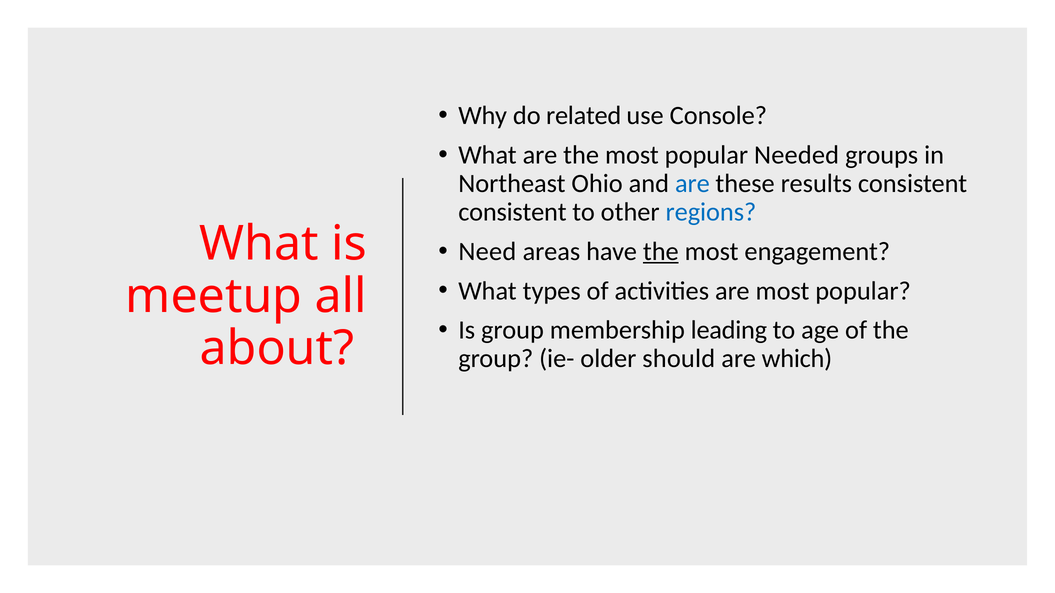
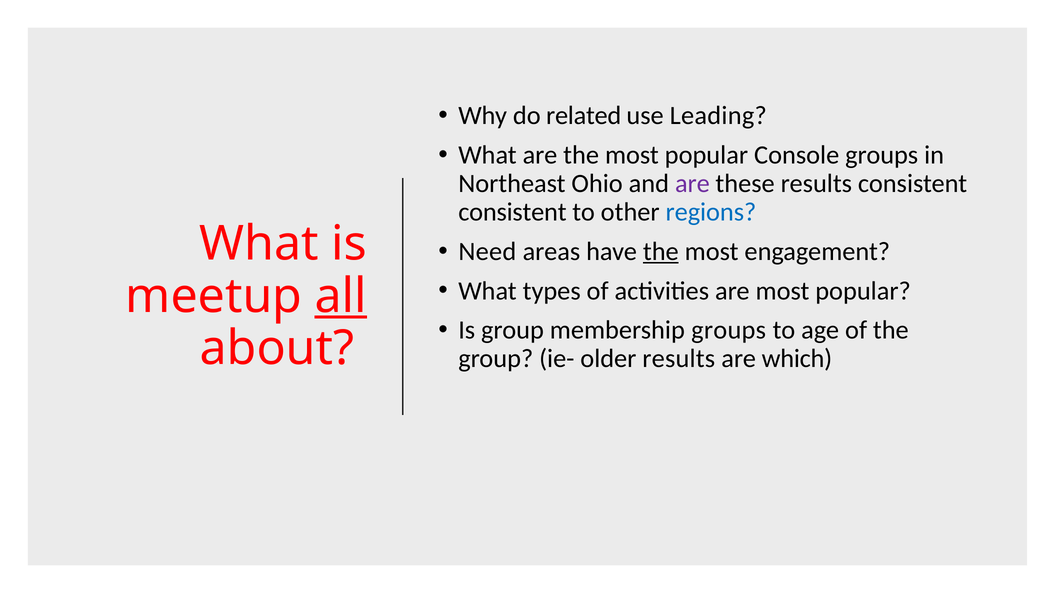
Console: Console -> Leading
Needed: Needed -> Console
are at (692, 184) colour: blue -> purple
all underline: none -> present
membership leading: leading -> groups
older should: should -> results
